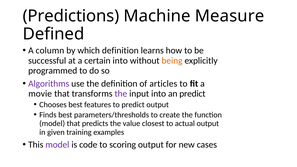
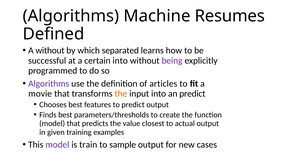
Predictions at (71, 16): Predictions -> Algorithms
Measure: Measure -> Resumes
A column: column -> without
which definition: definition -> separated
being colour: orange -> purple
the at (121, 94) colour: purple -> orange
code: code -> train
scoring: scoring -> sample
